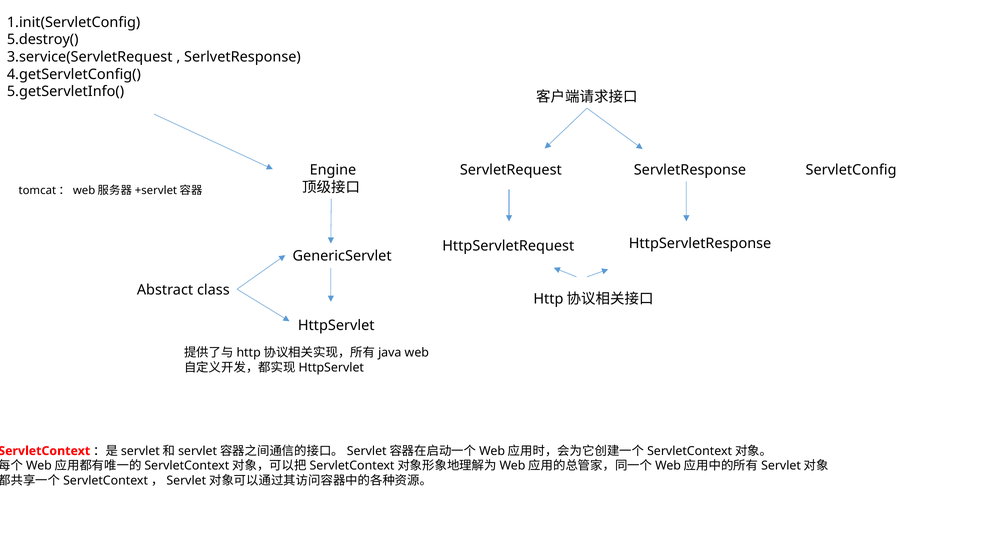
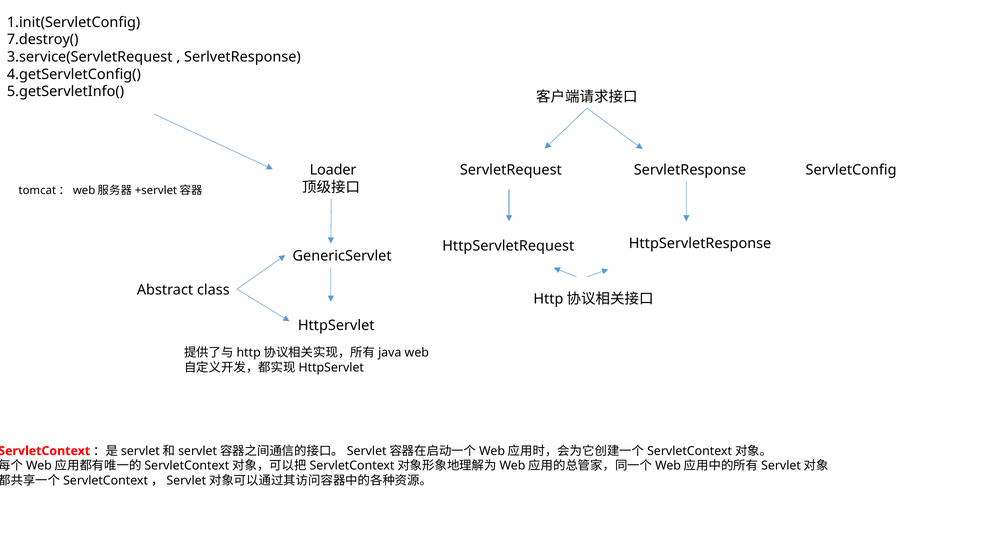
5.destroy(: 5.destroy( -> 7.destroy(
Engine: Engine -> Loader
